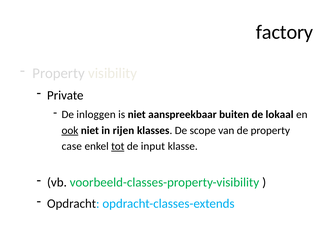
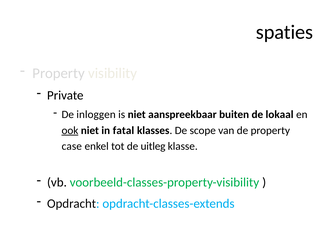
factory: factory -> spaties
rijen: rijen -> fatal
tot underline: present -> none
input: input -> uitleg
